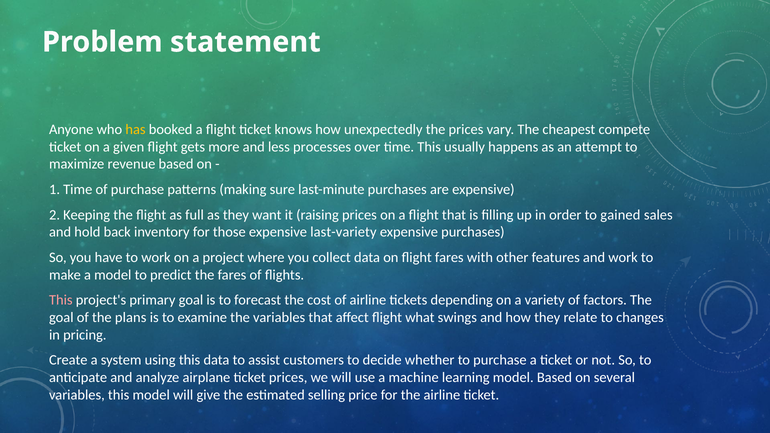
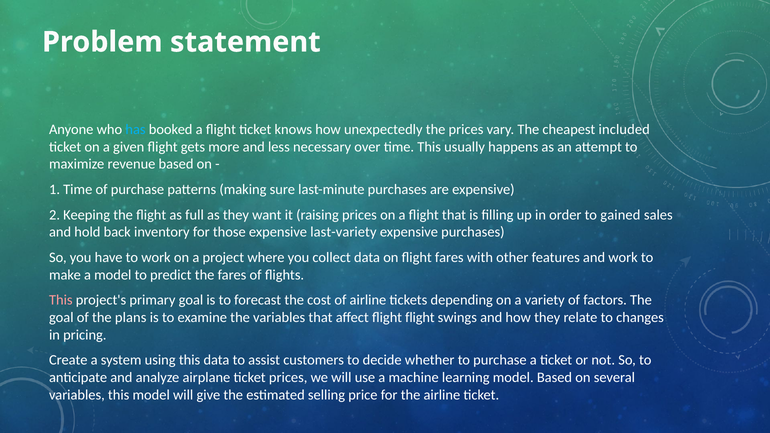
has colour: yellow -> light blue
compete: compete -> included
processes: processes -> necessary
flight what: what -> flight
